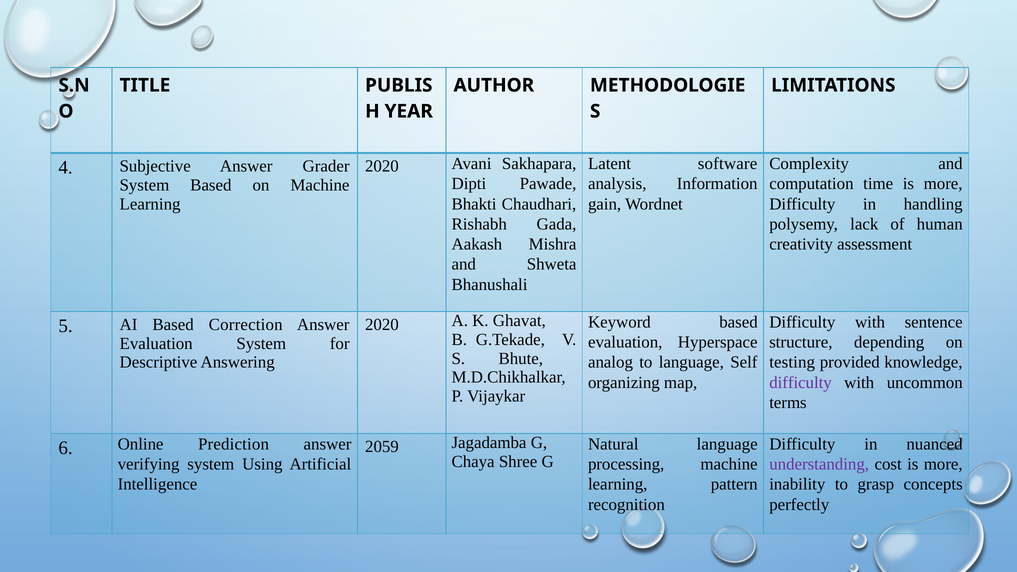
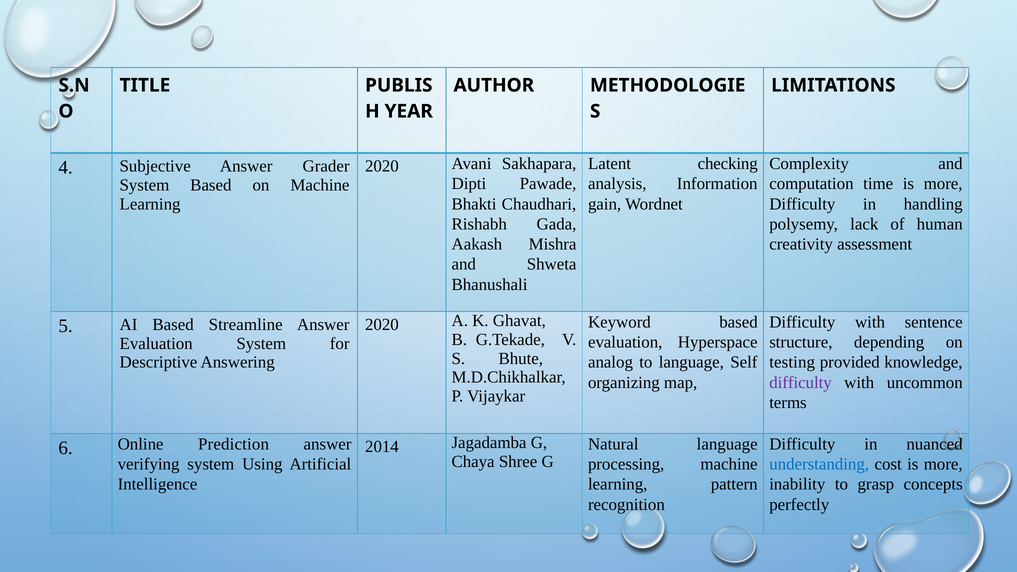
software: software -> checking
Correction: Correction -> Streamline
2059: 2059 -> 2014
understanding colour: purple -> blue
